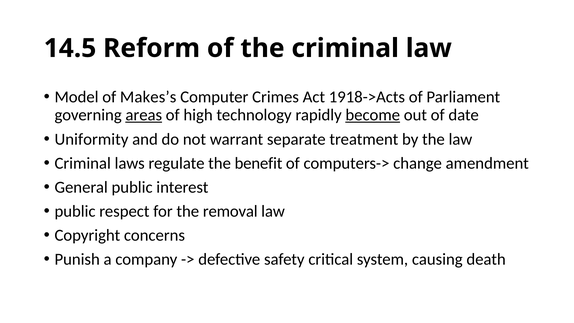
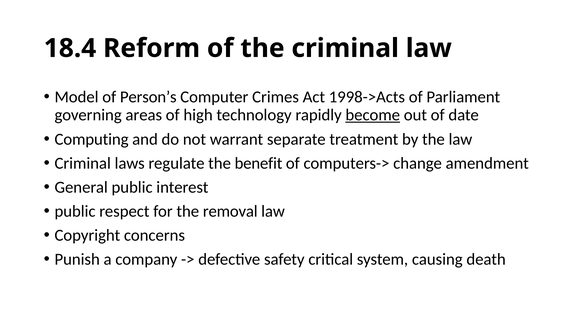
14.5: 14.5 -> 18.4
Makes’s: Makes’s -> Person’s
1918->Acts: 1918->Acts -> 1998->Acts
areas underline: present -> none
Uniformity: Uniformity -> Computing
